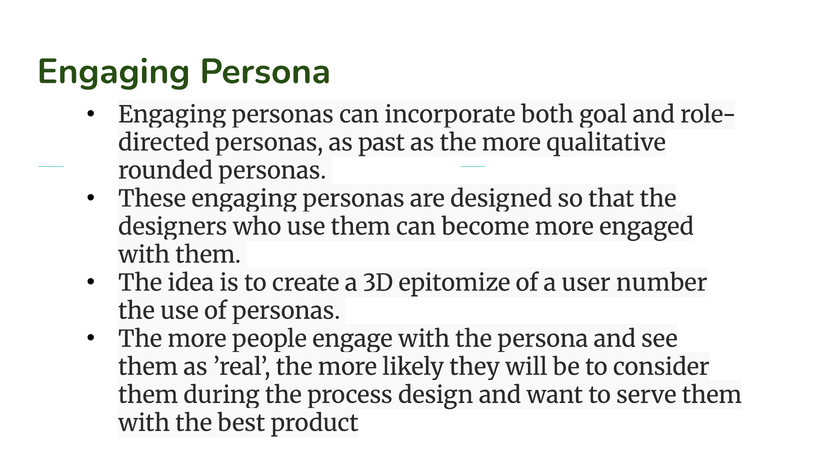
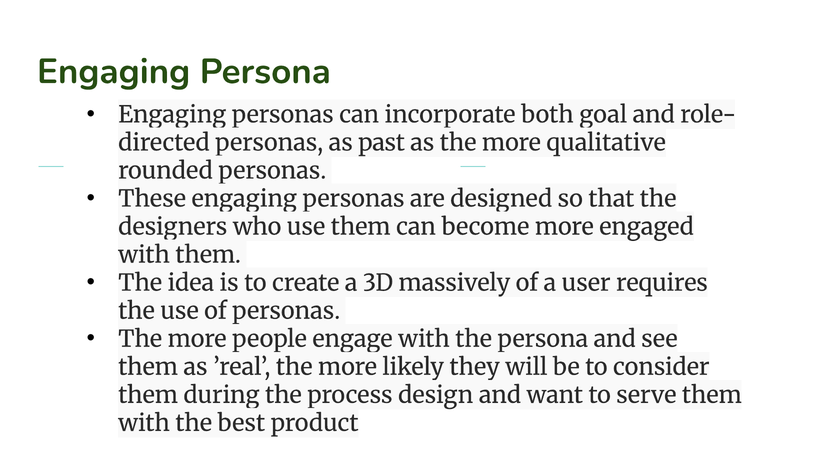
epitomize: epitomize -> massively
number: number -> requires
